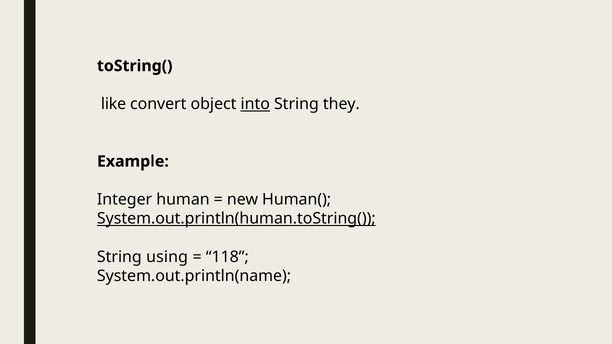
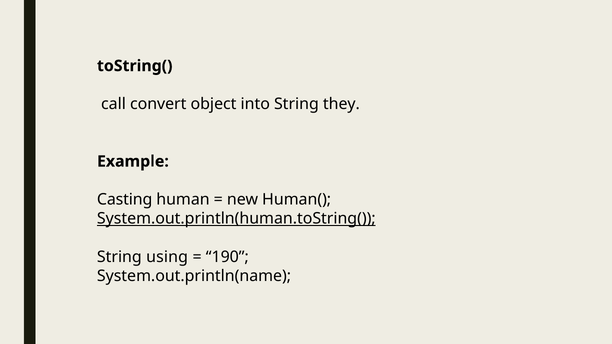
like: like -> call
into underline: present -> none
Integer: Integer -> Casting
118: 118 -> 190
